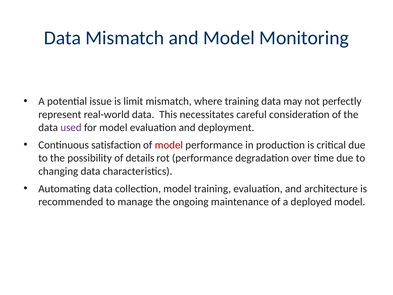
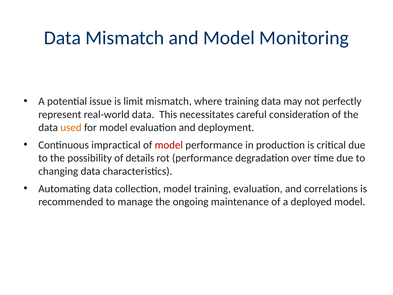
used colour: purple -> orange
satisfaction: satisfaction -> impractical
architecture: architecture -> correlations
